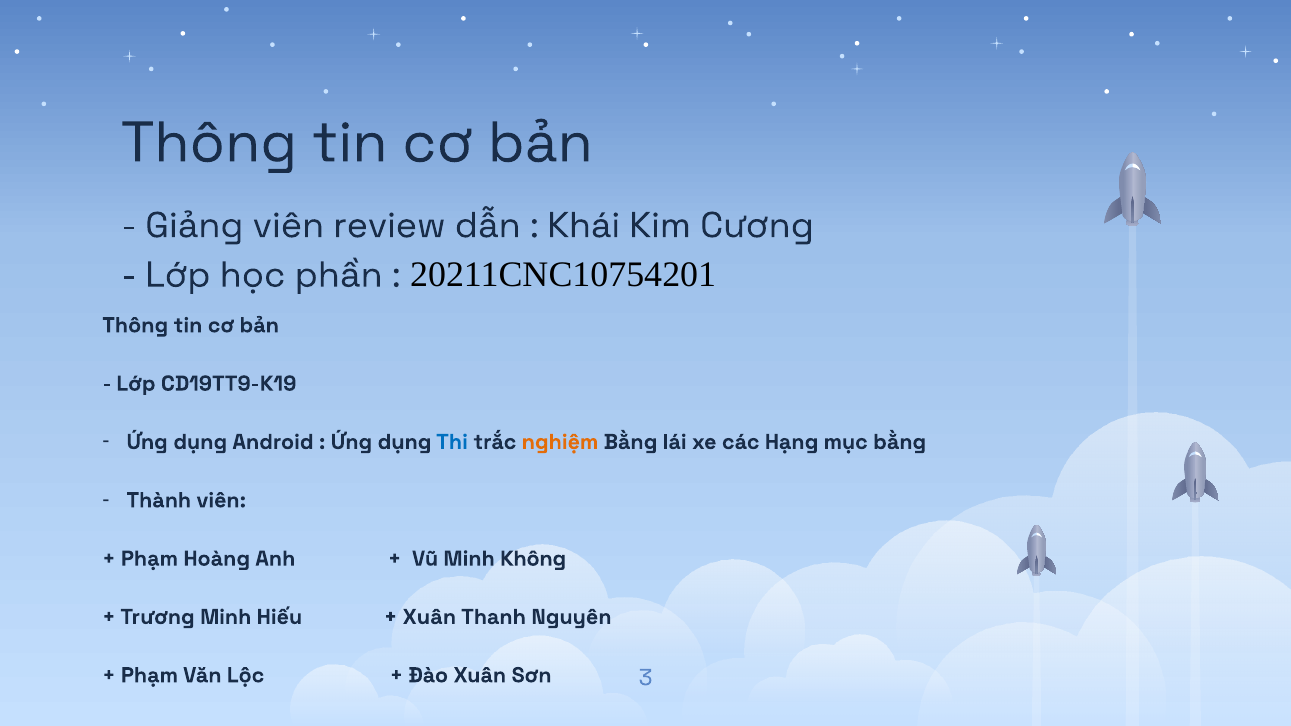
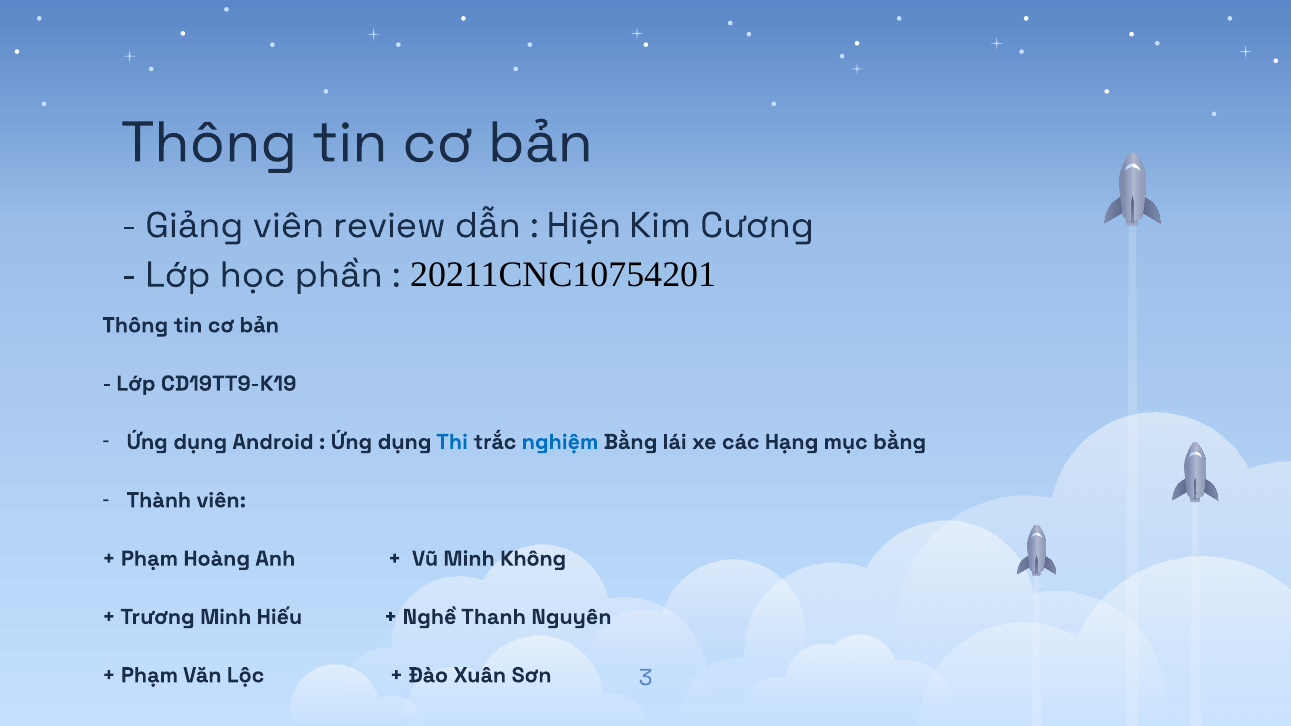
Khái: Khái -> Hiện
nghiệm colour: orange -> blue
Xuân at (429, 617): Xuân -> Nghề
